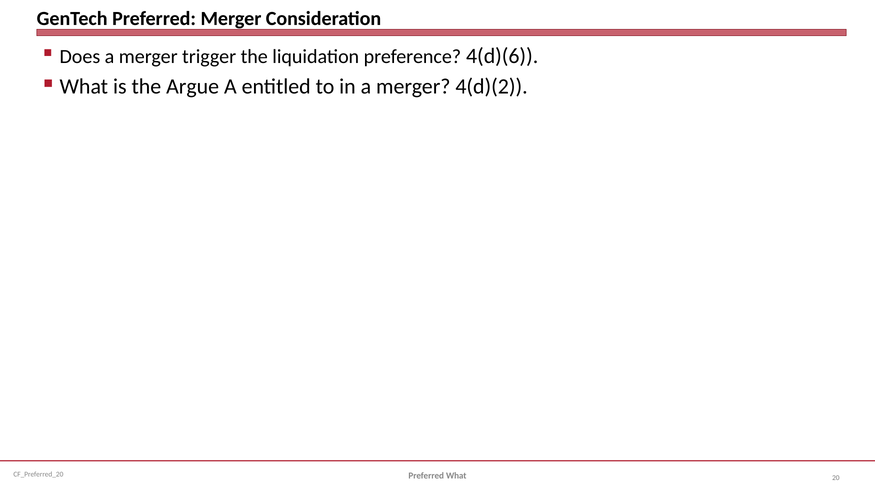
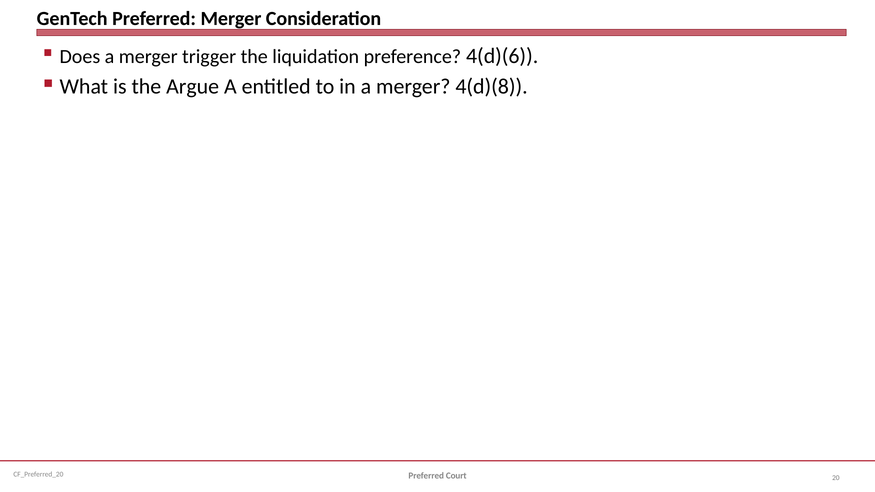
4(d)(2: 4(d)(2 -> 4(d)(8
Preferred What: What -> Court
